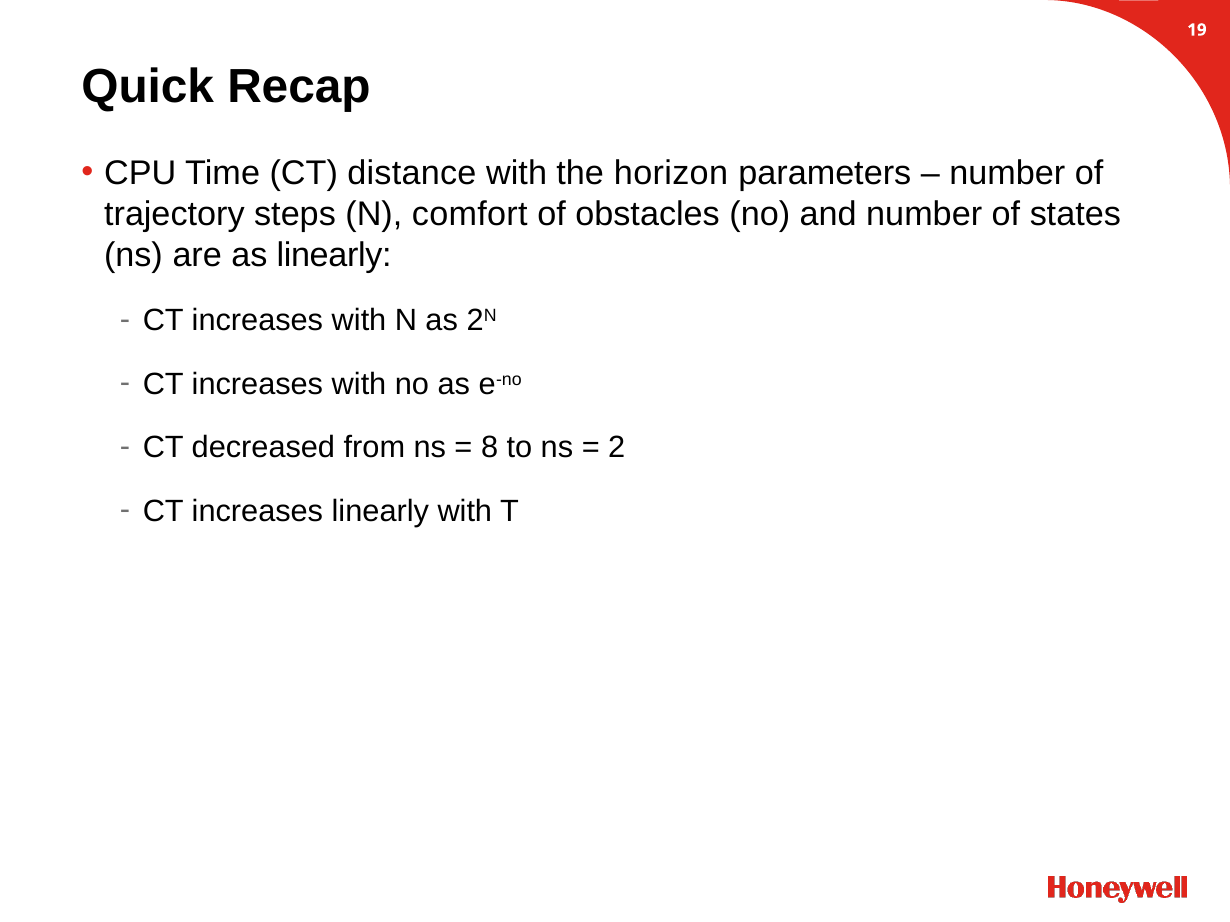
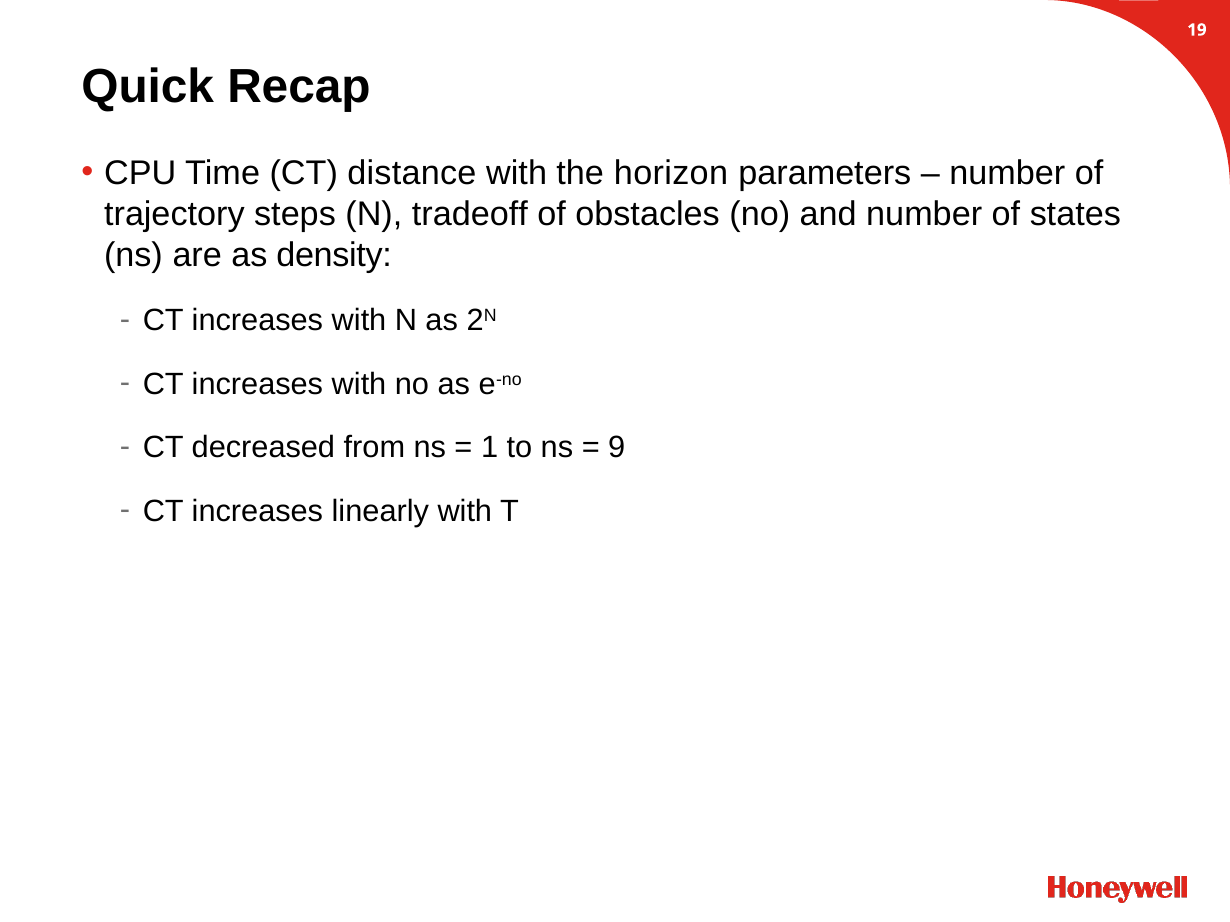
comfort: comfort -> tradeoff
as linearly: linearly -> density
8: 8 -> 1
2: 2 -> 9
